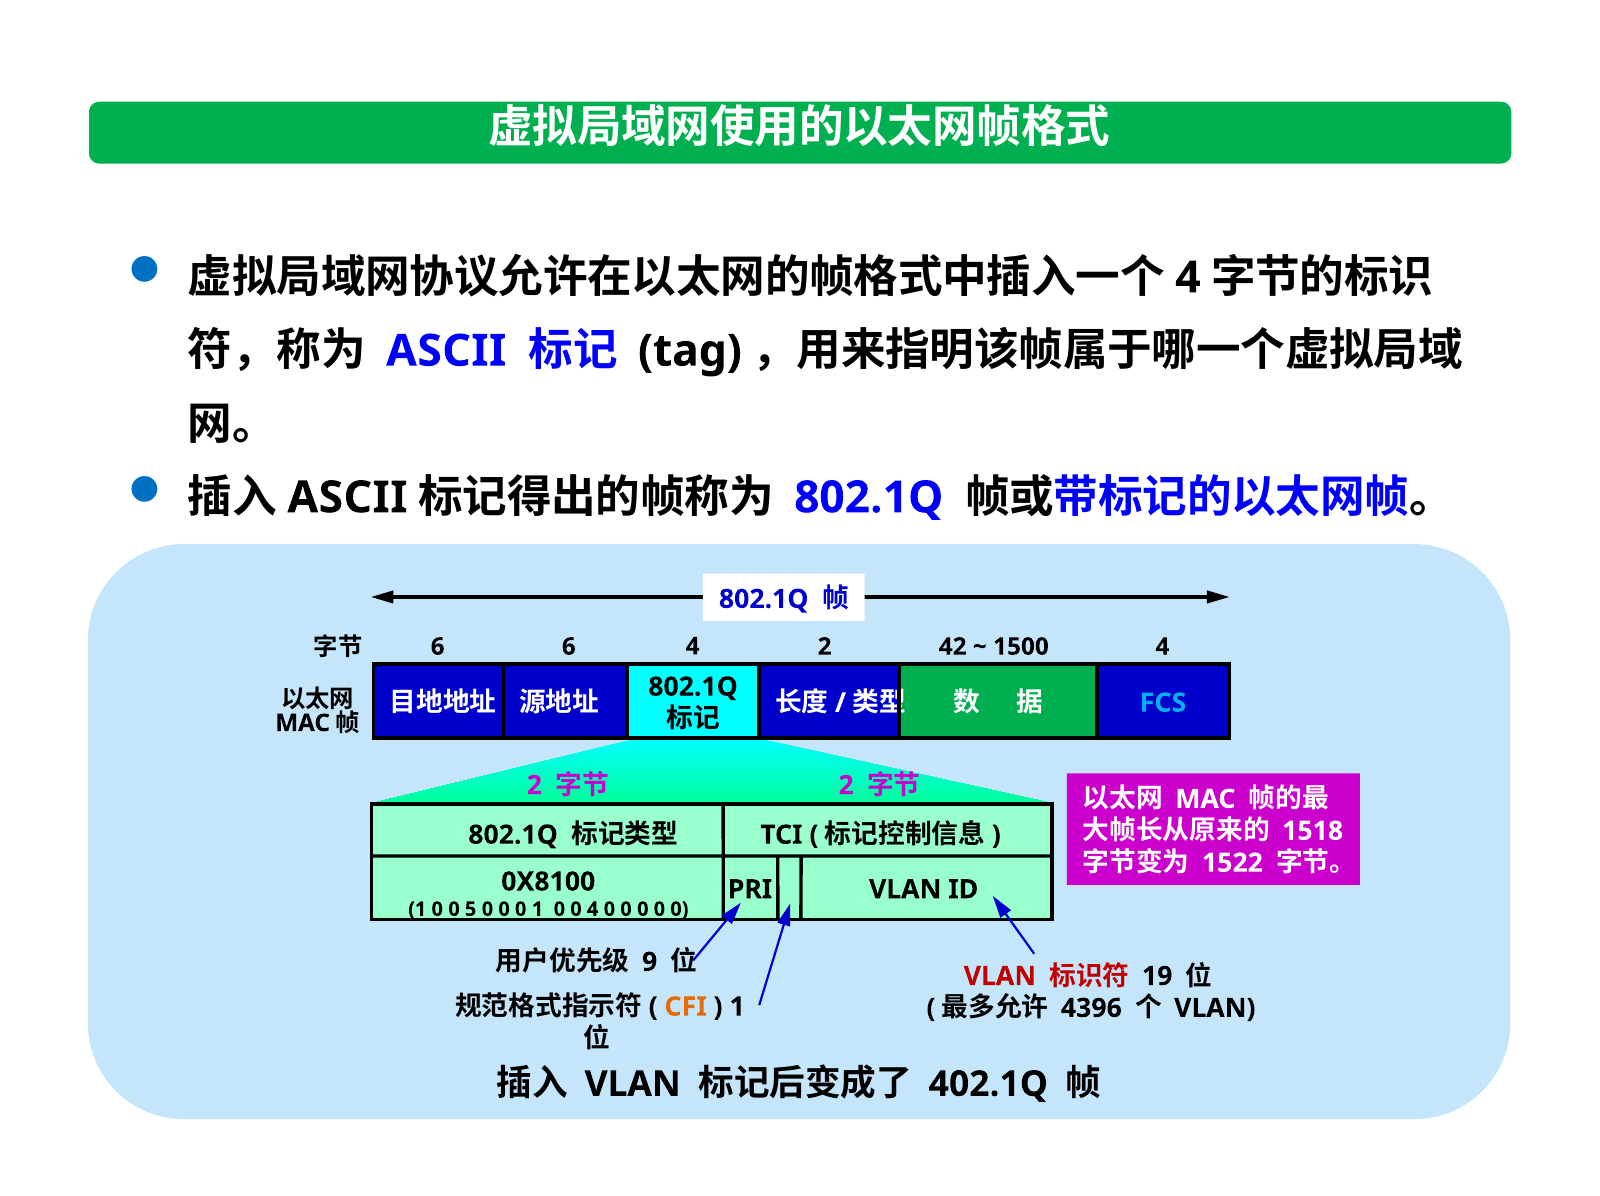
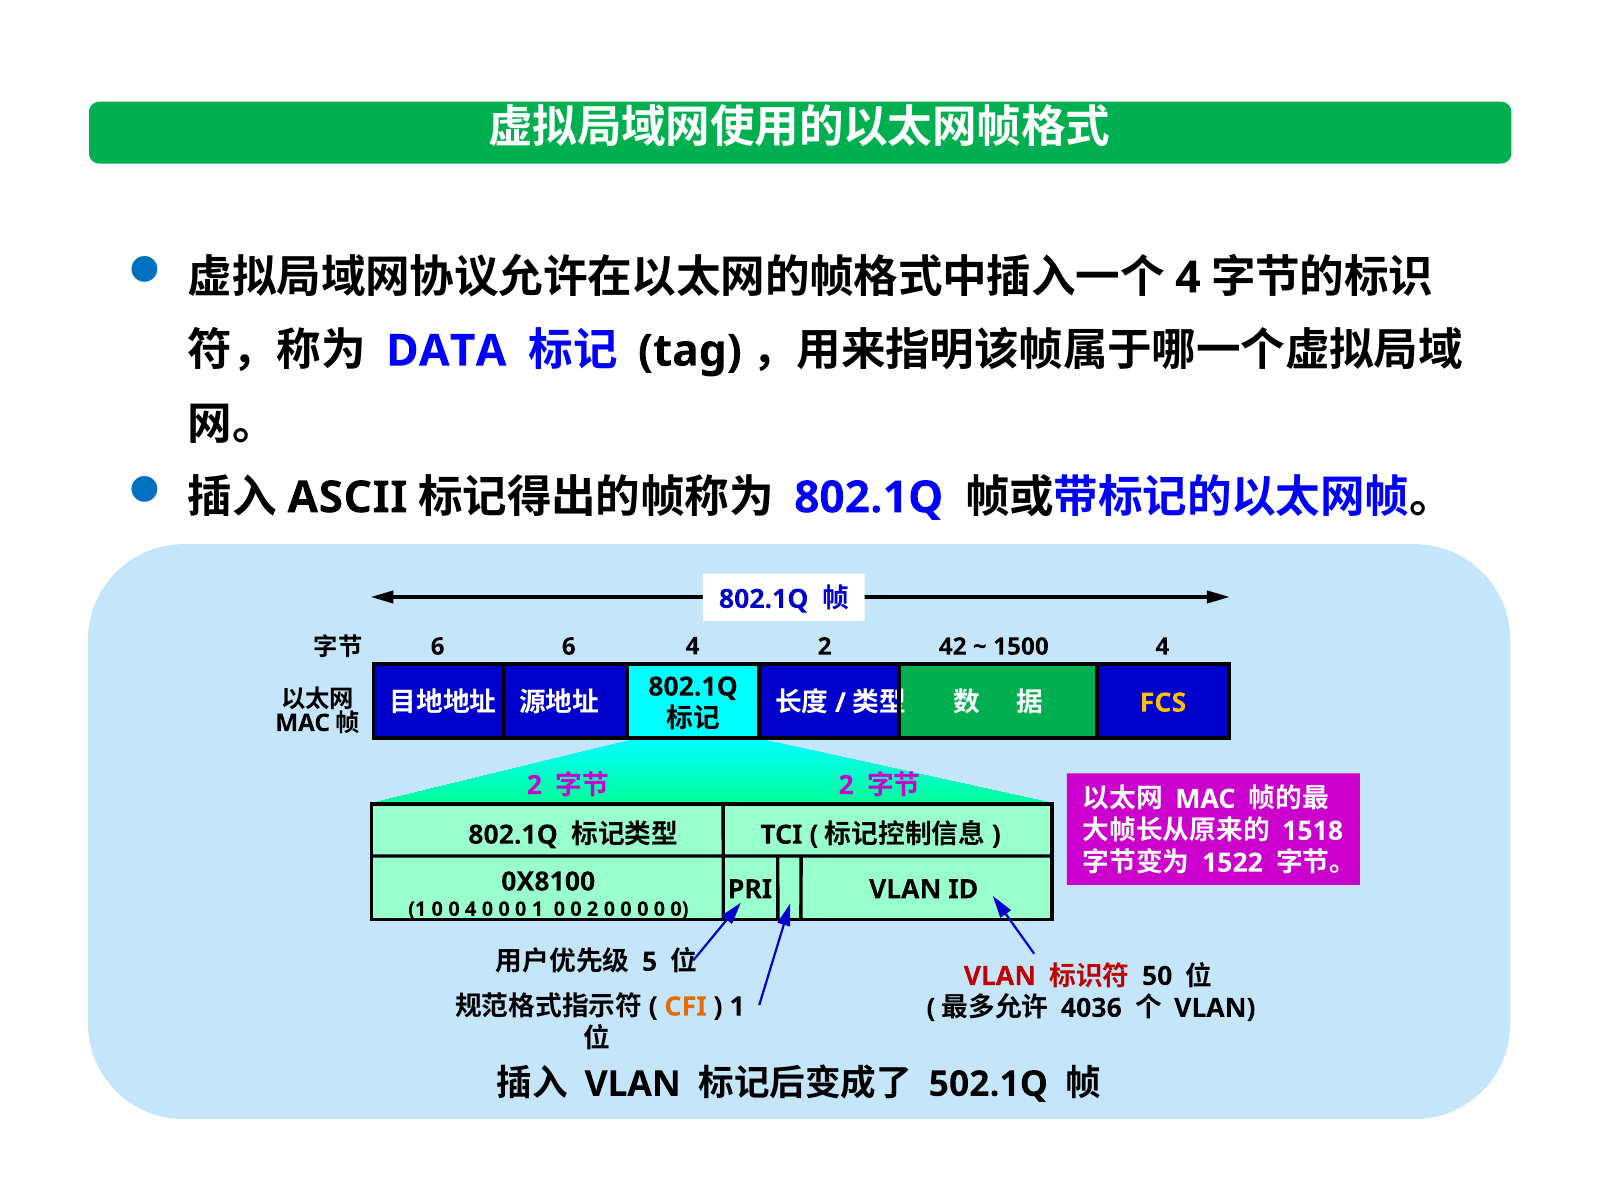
ASCII at (446, 351): ASCII -> DATA
FCS colour: light blue -> yellow
0 5: 5 -> 4
0 4: 4 -> 2
9: 9 -> 5
19: 19 -> 50
4396: 4396 -> 4036
402.1Q: 402.1Q -> 502.1Q
